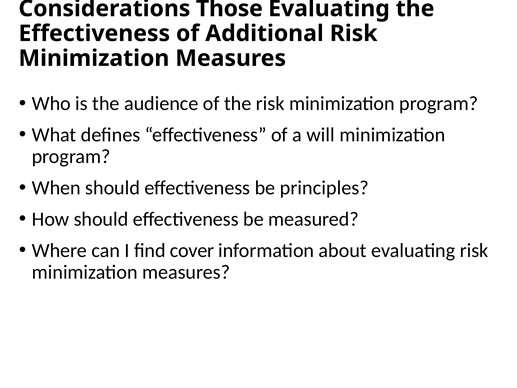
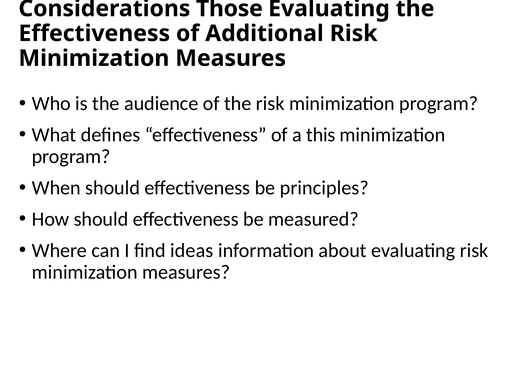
will: will -> this
cover: cover -> ideas
